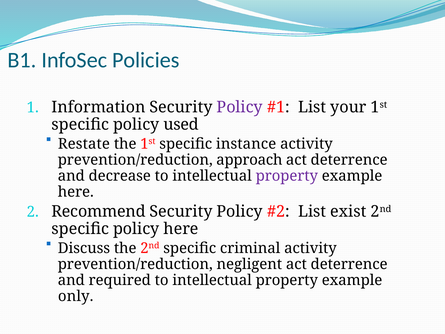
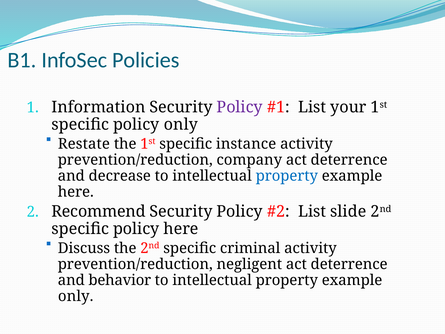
policy used: used -> only
approach: approach -> company
property at (287, 176) colour: purple -> blue
exist: exist -> slide
required: required -> behavior
